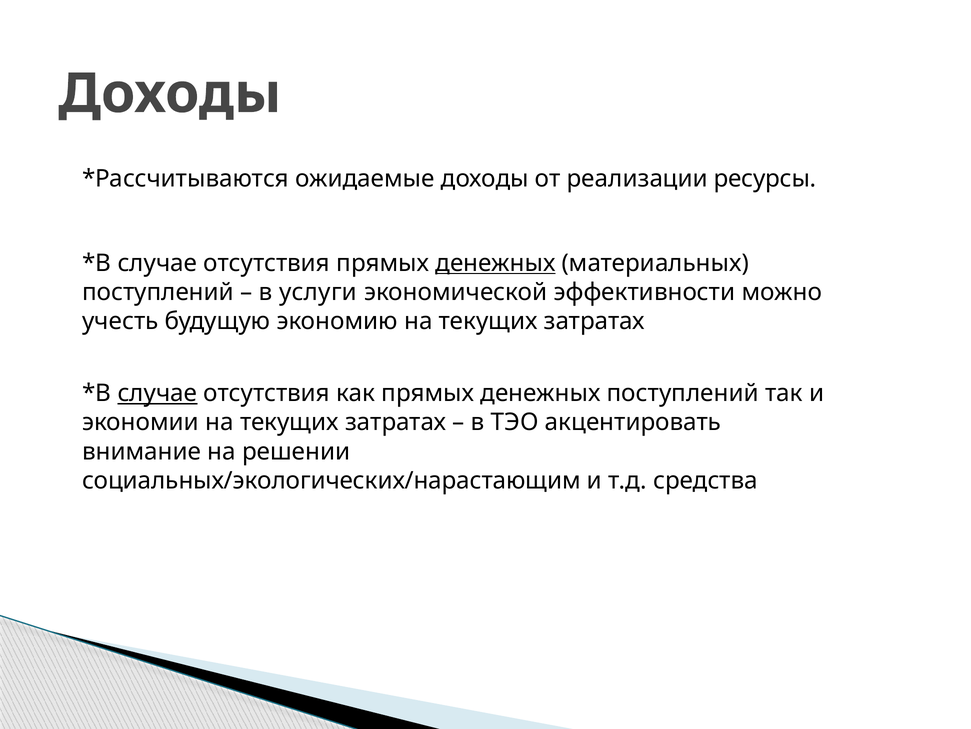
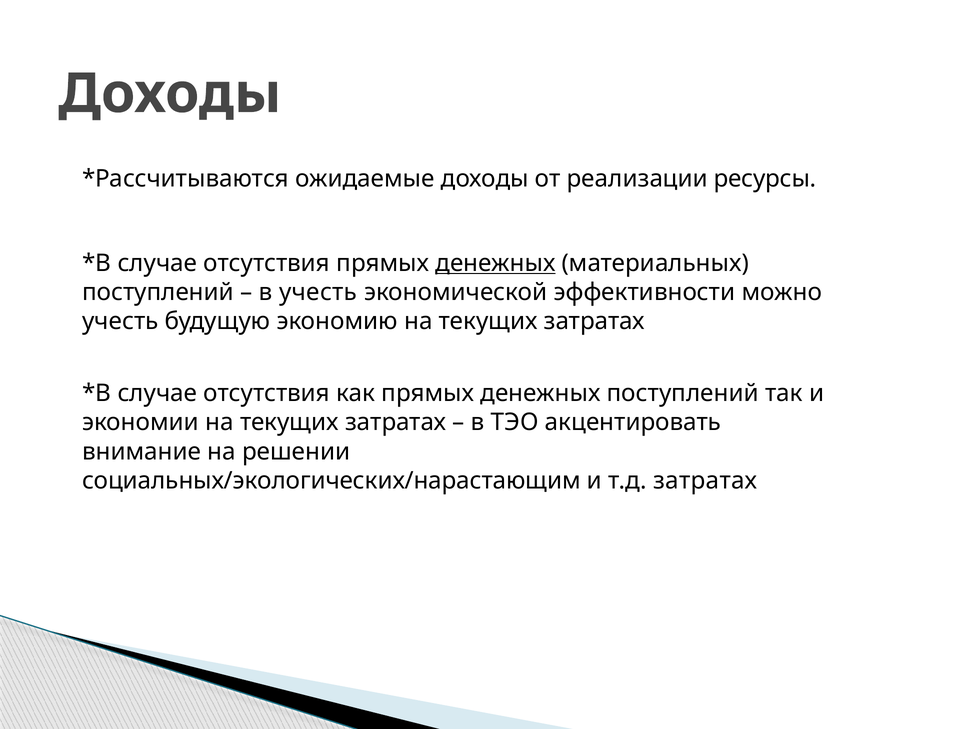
в услуги: услуги -> учесть
случае at (157, 393) underline: present -> none
т.д средства: средства -> затратах
